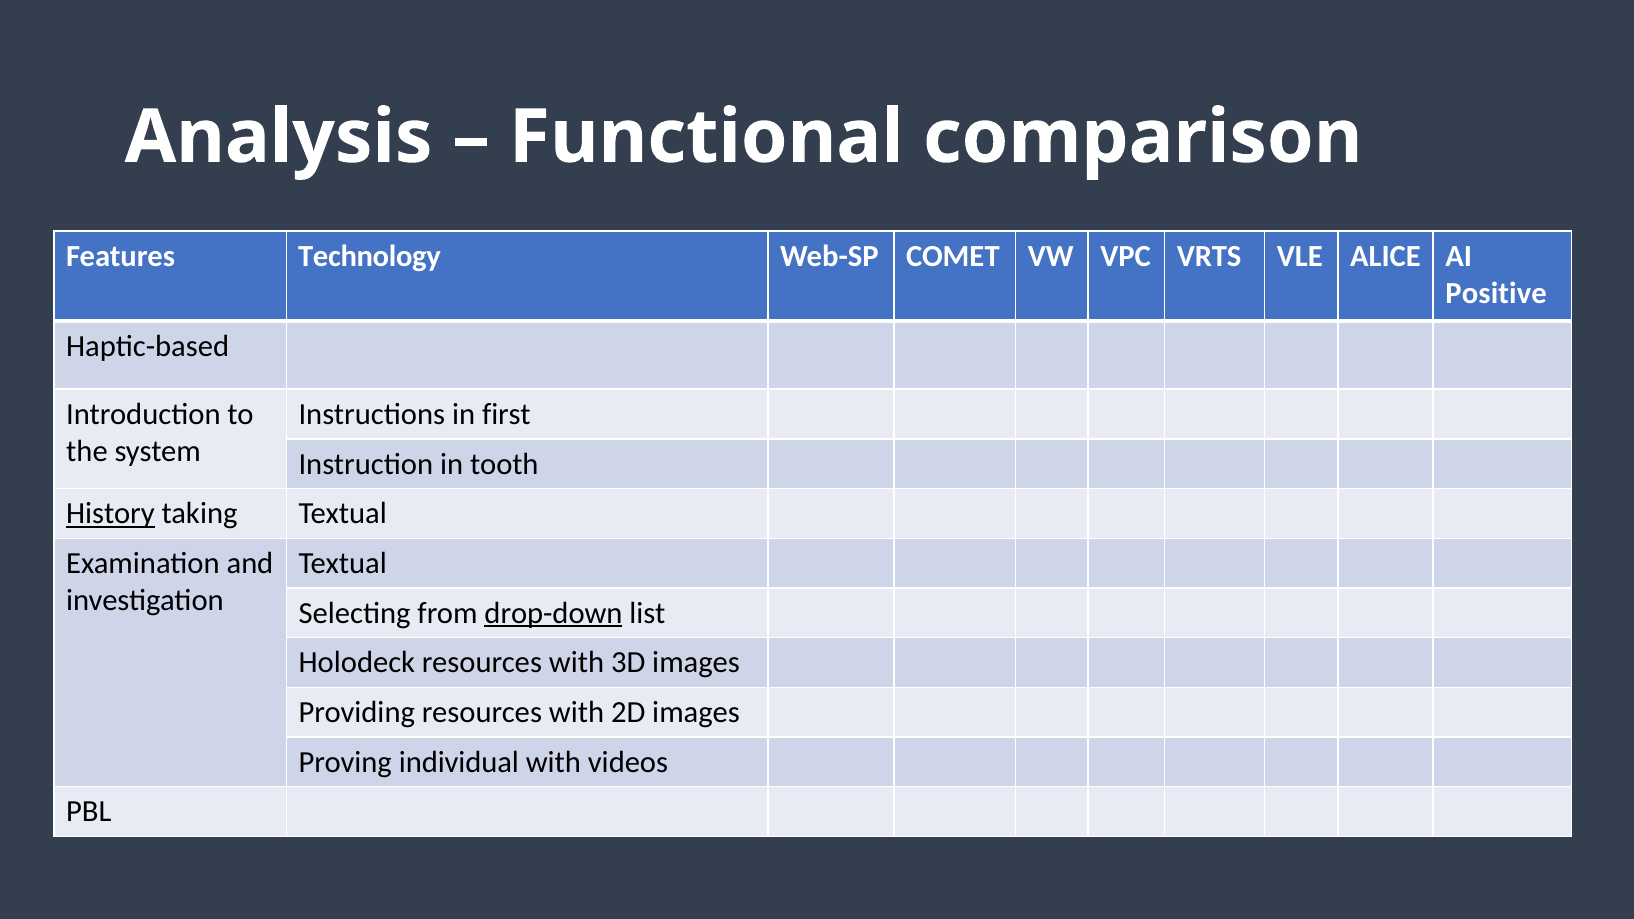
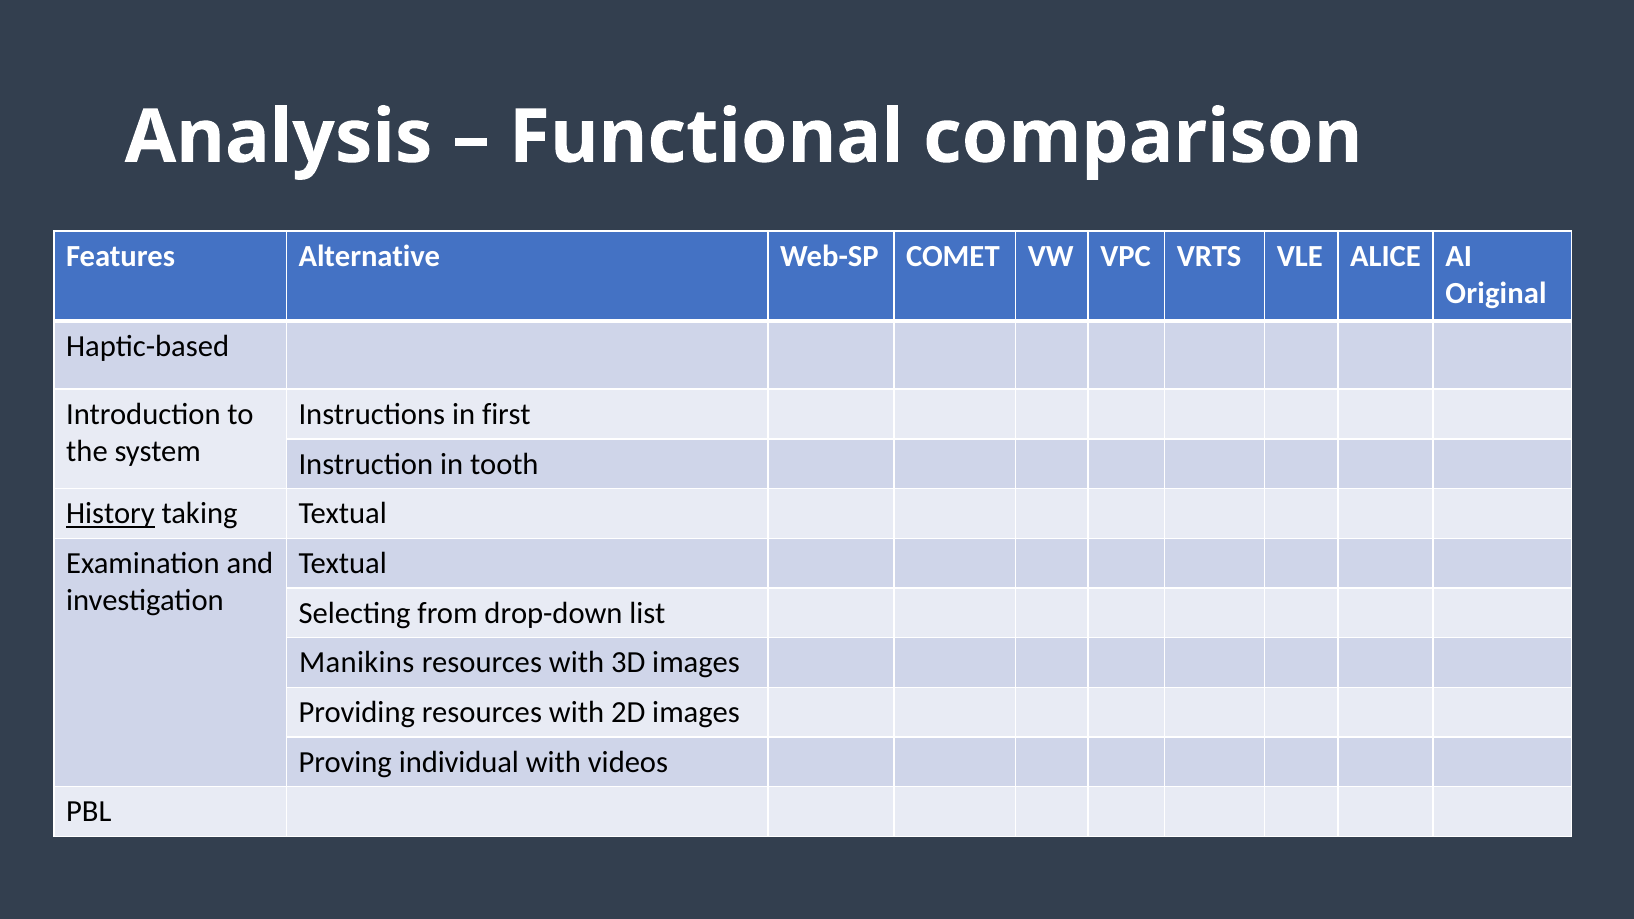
Technology: Technology -> Alternative
Positive: Positive -> Original
drop-down underline: present -> none
Holodeck: Holodeck -> Manikins
